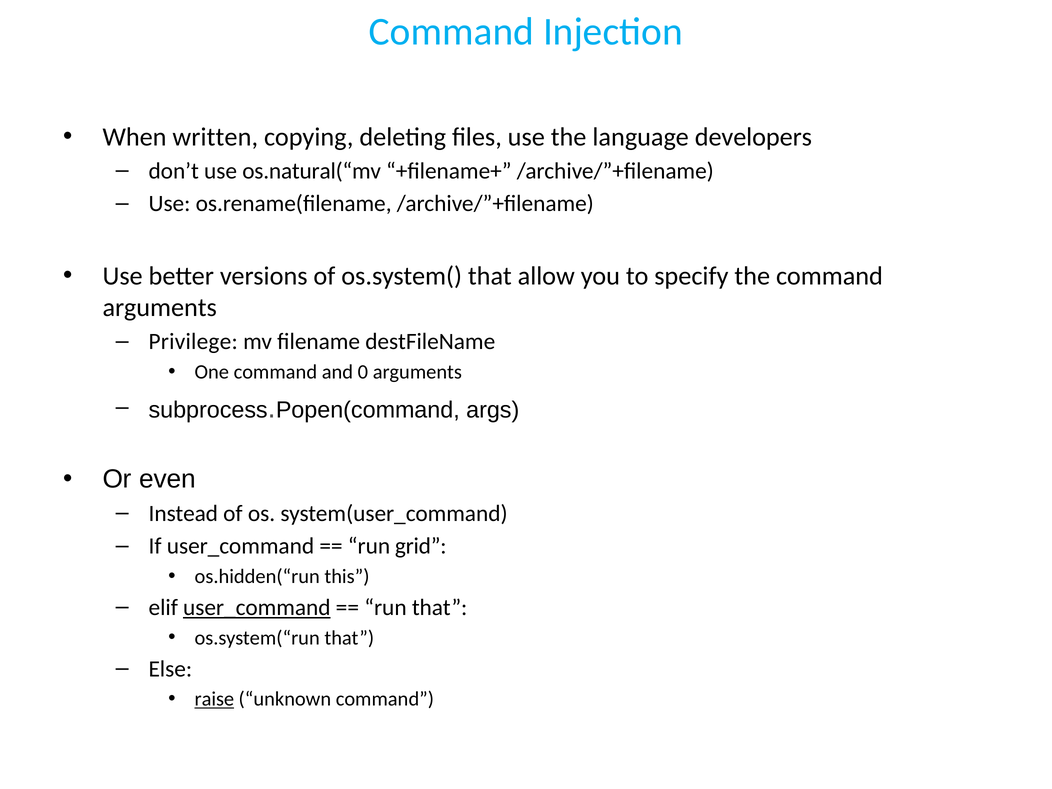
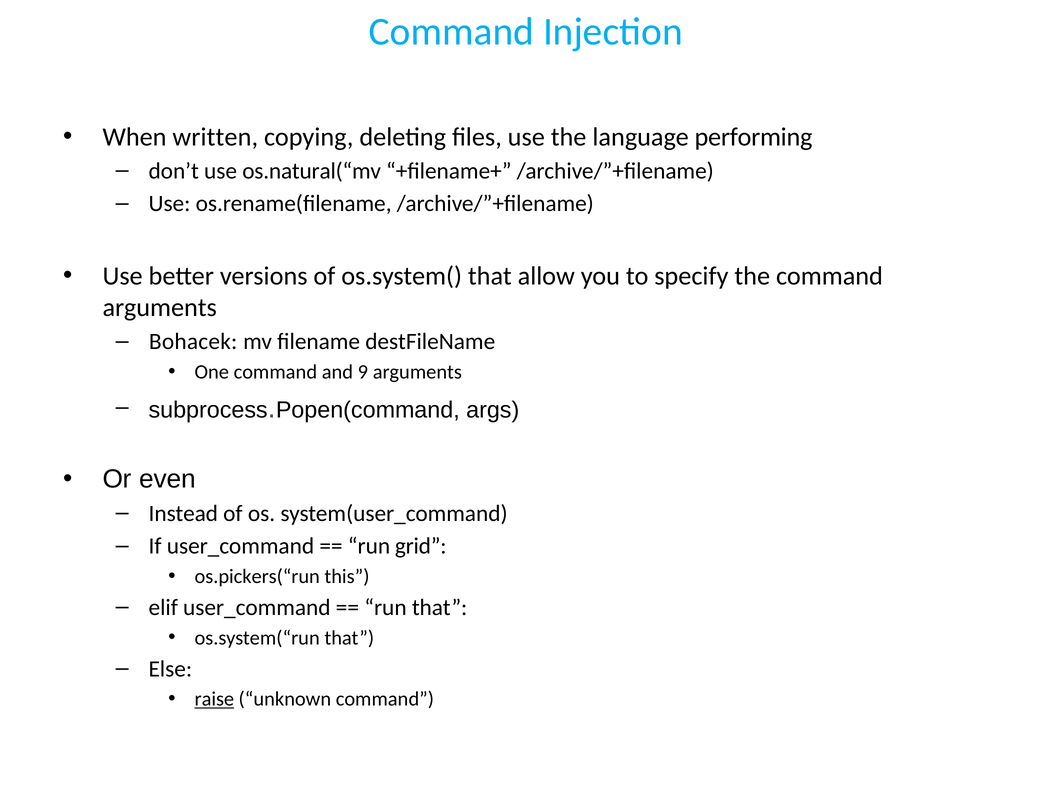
developers: developers -> performing
Privilege: Privilege -> Bohacek
0: 0 -> 9
os.hidden(“run: os.hidden(“run -> os.pickers(“run
user_command at (257, 608) underline: present -> none
